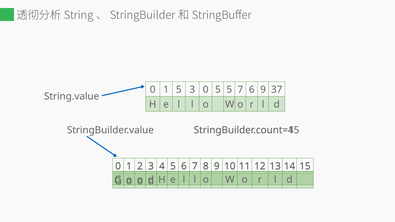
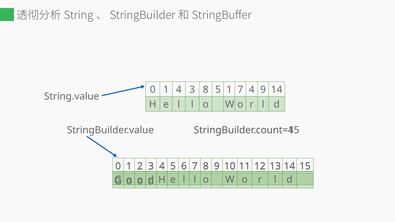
1 5: 5 -> 4
3 0: 0 -> 8
5 5: 5 -> 1
7 6: 6 -> 4
9 37: 37 -> 14
